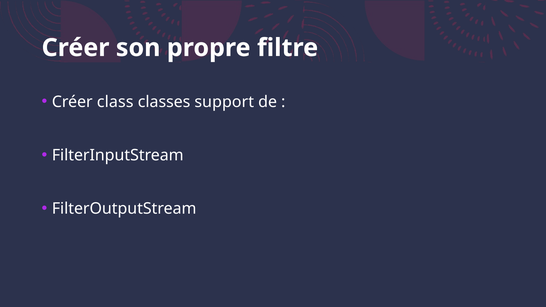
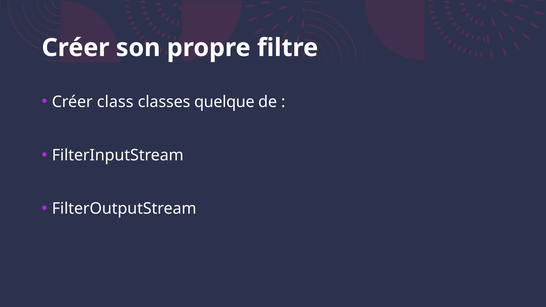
support: support -> quelque
